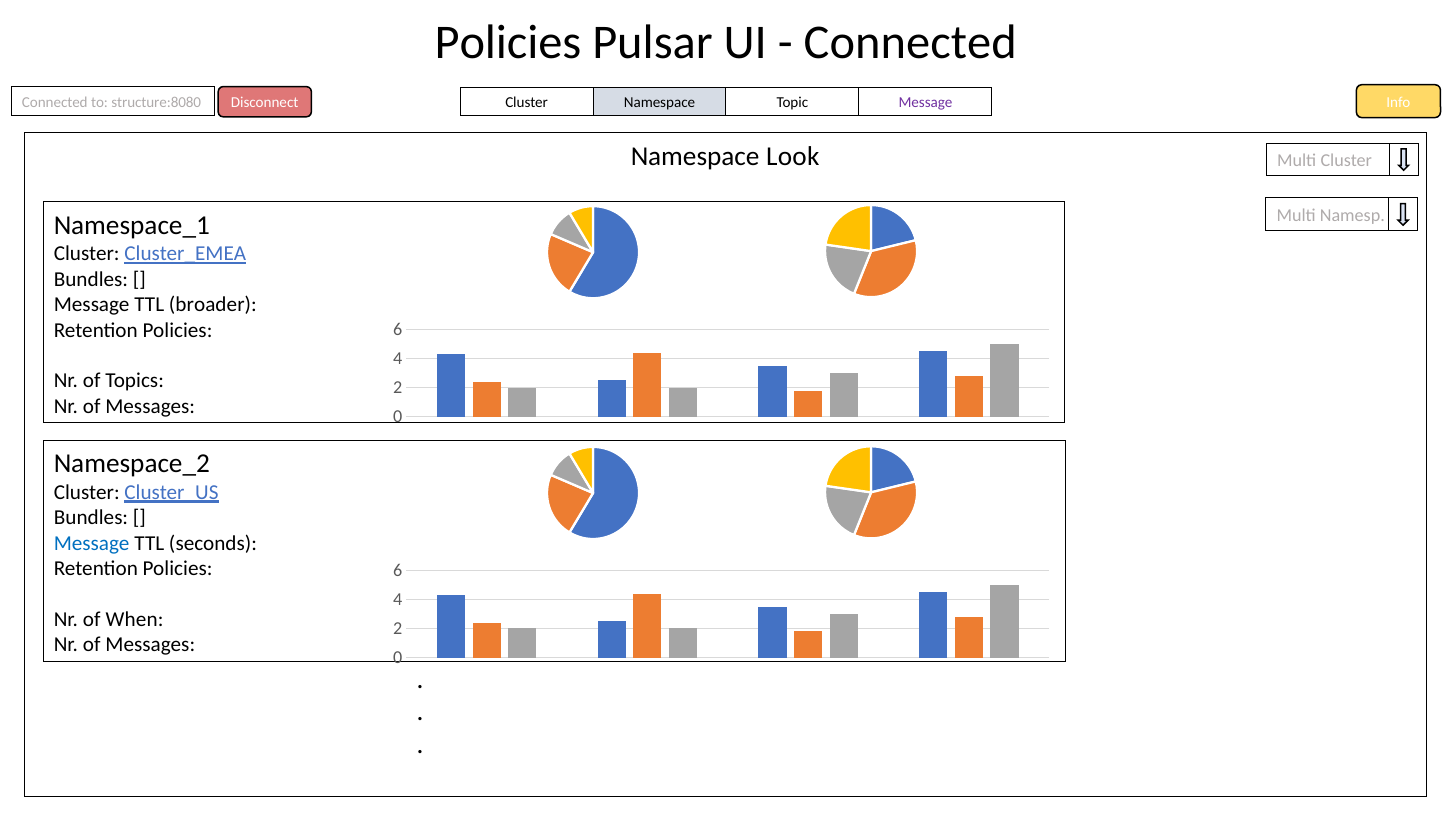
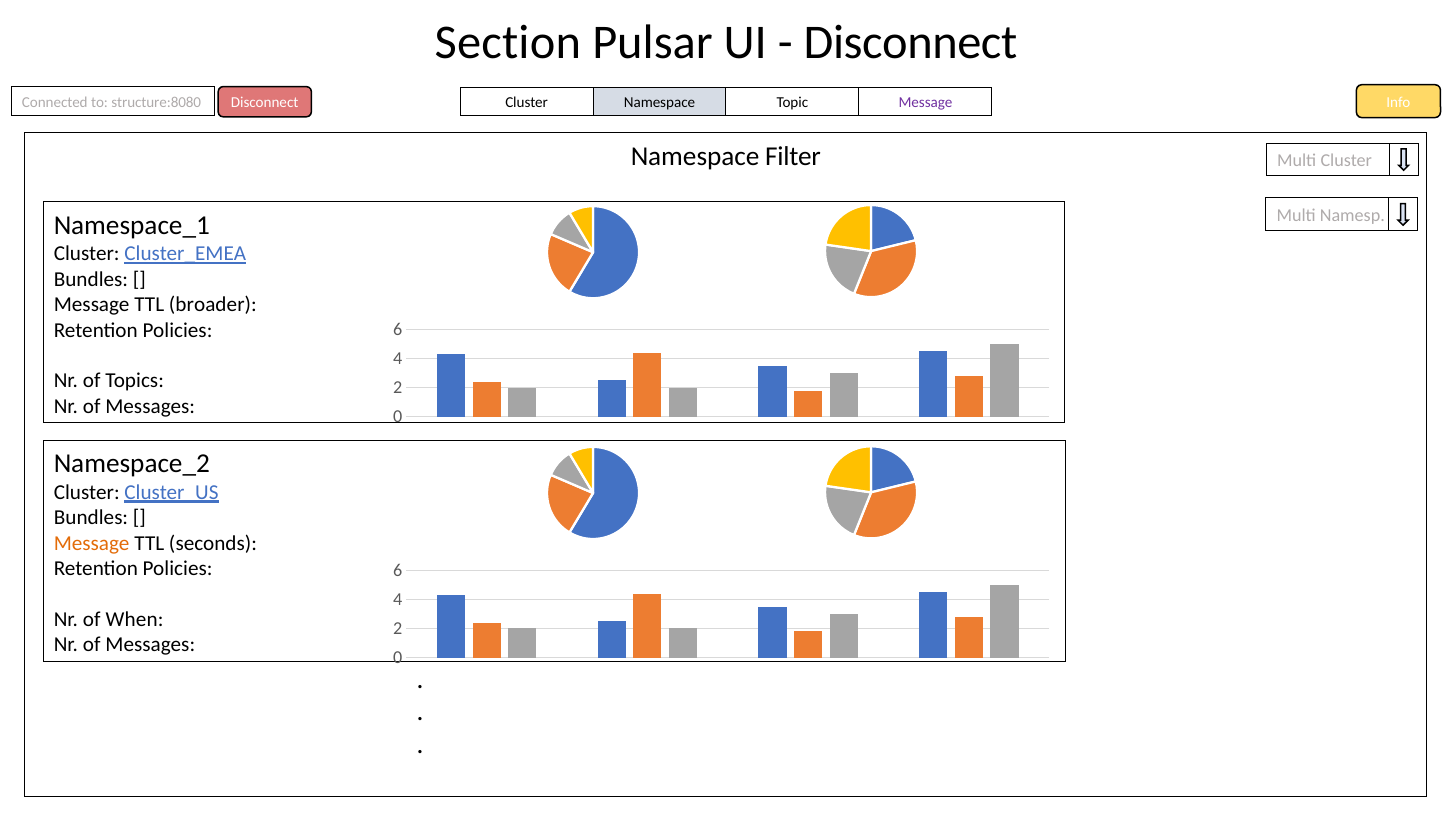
Policies at (508, 42): Policies -> Section
Connected at (910, 42): Connected -> Disconnect
Look: Look -> Filter
Message at (92, 543) colour: blue -> orange
